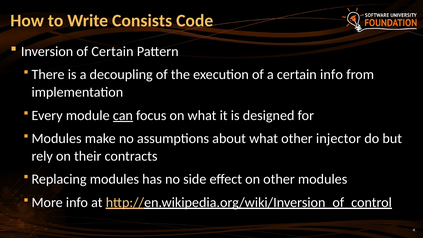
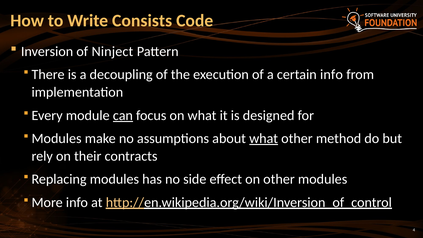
of Certain: Certain -> Ninject
what at (264, 138) underline: none -> present
injector: injector -> method
